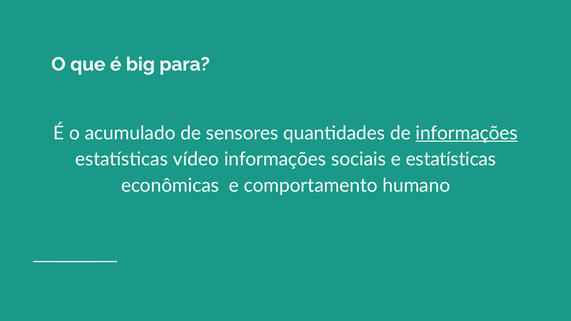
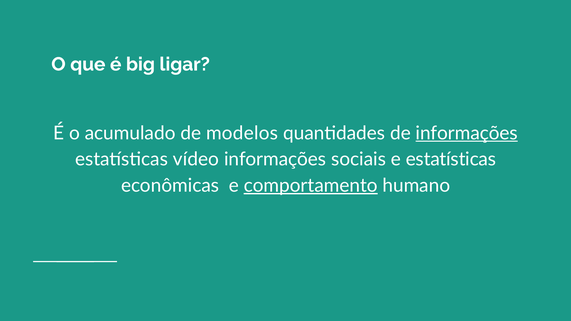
para: para -> ligar
sensores: sensores -> modelos
comportamento underline: none -> present
